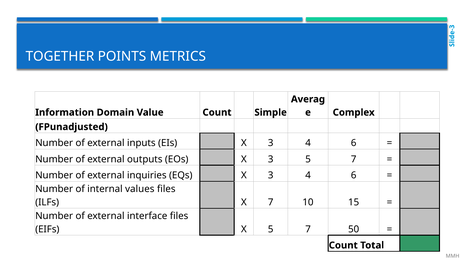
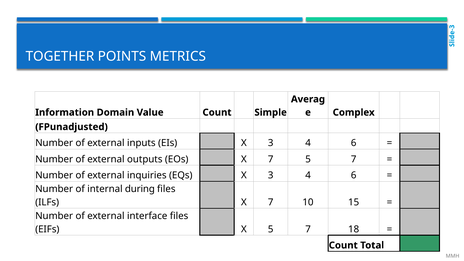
EOs X 3: 3 -> 7
values: values -> during
50: 50 -> 18
